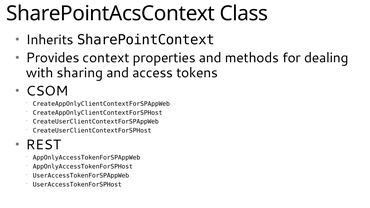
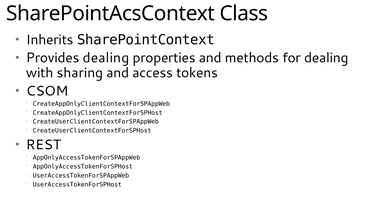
Provides context: context -> dealing
